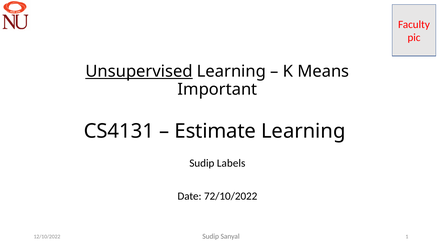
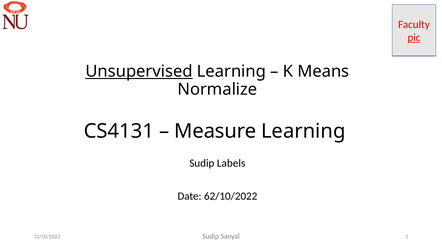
pic underline: none -> present
Important: Important -> Normalize
Estimate: Estimate -> Measure
72/10/2022: 72/10/2022 -> 62/10/2022
